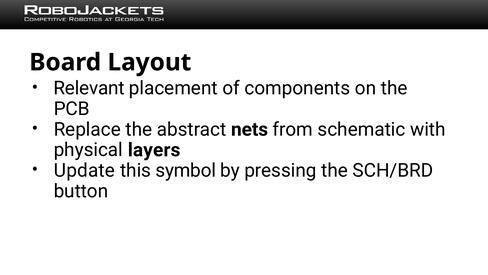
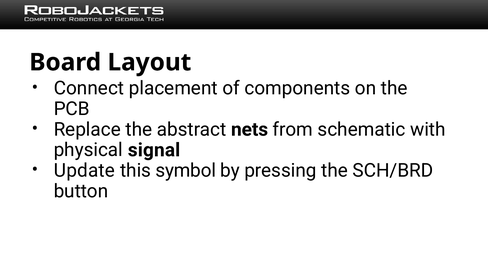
Relevant: Relevant -> Connect
layers: layers -> signal
